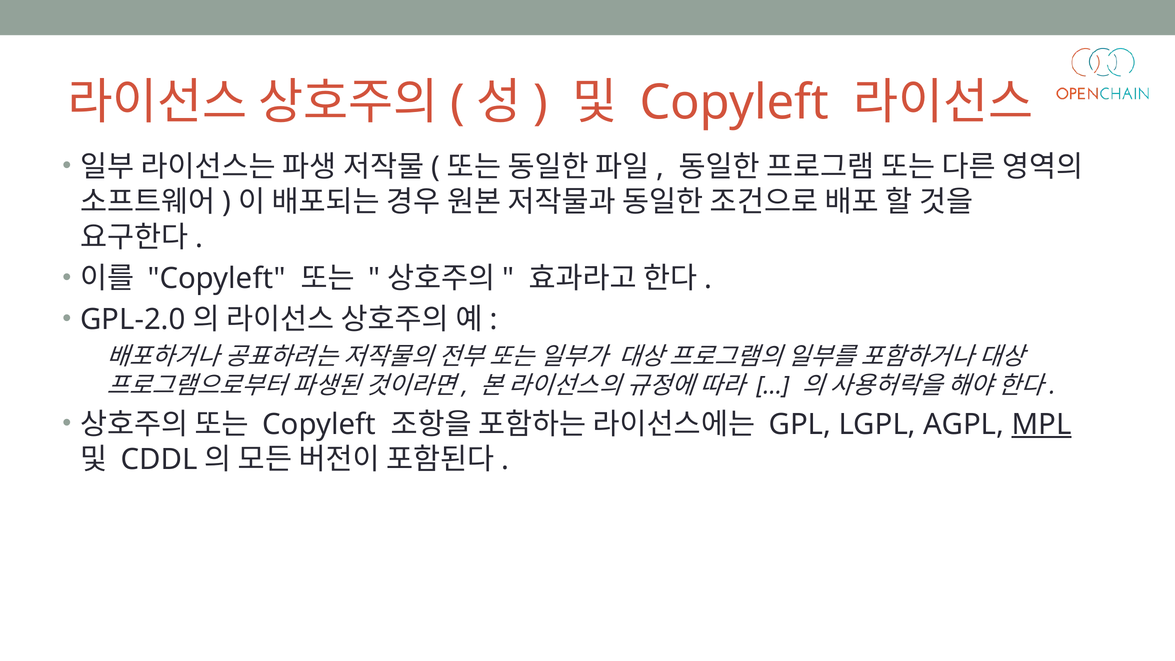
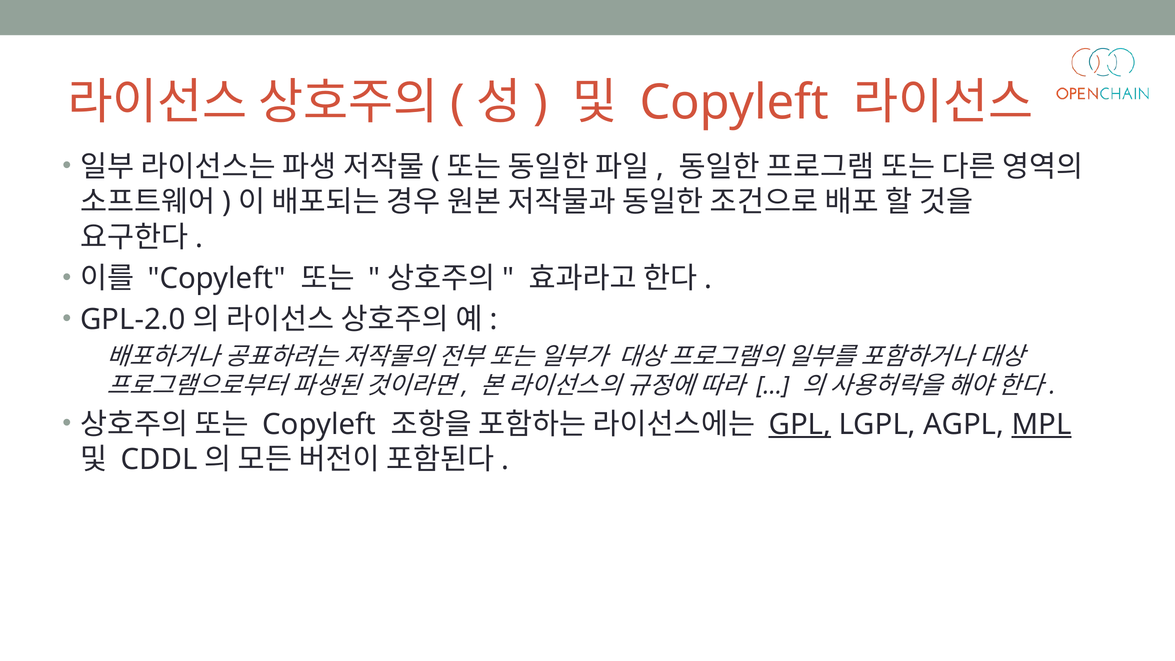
GPL underline: none -> present
